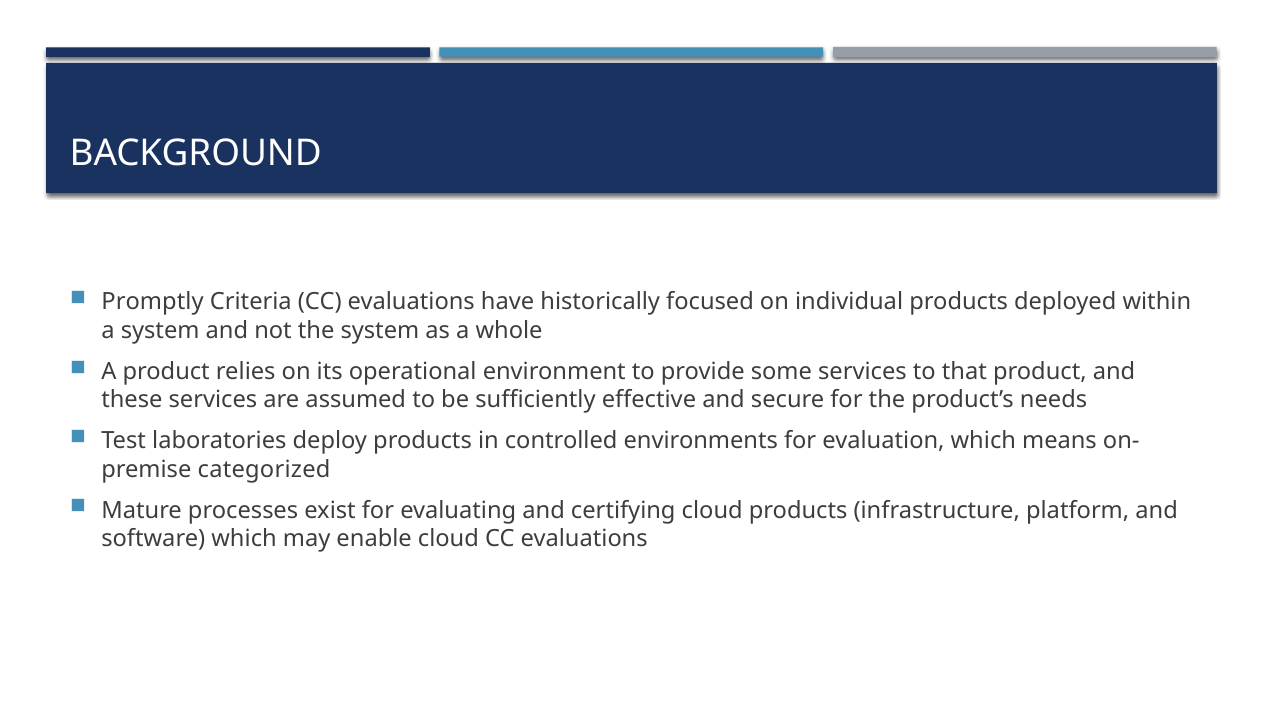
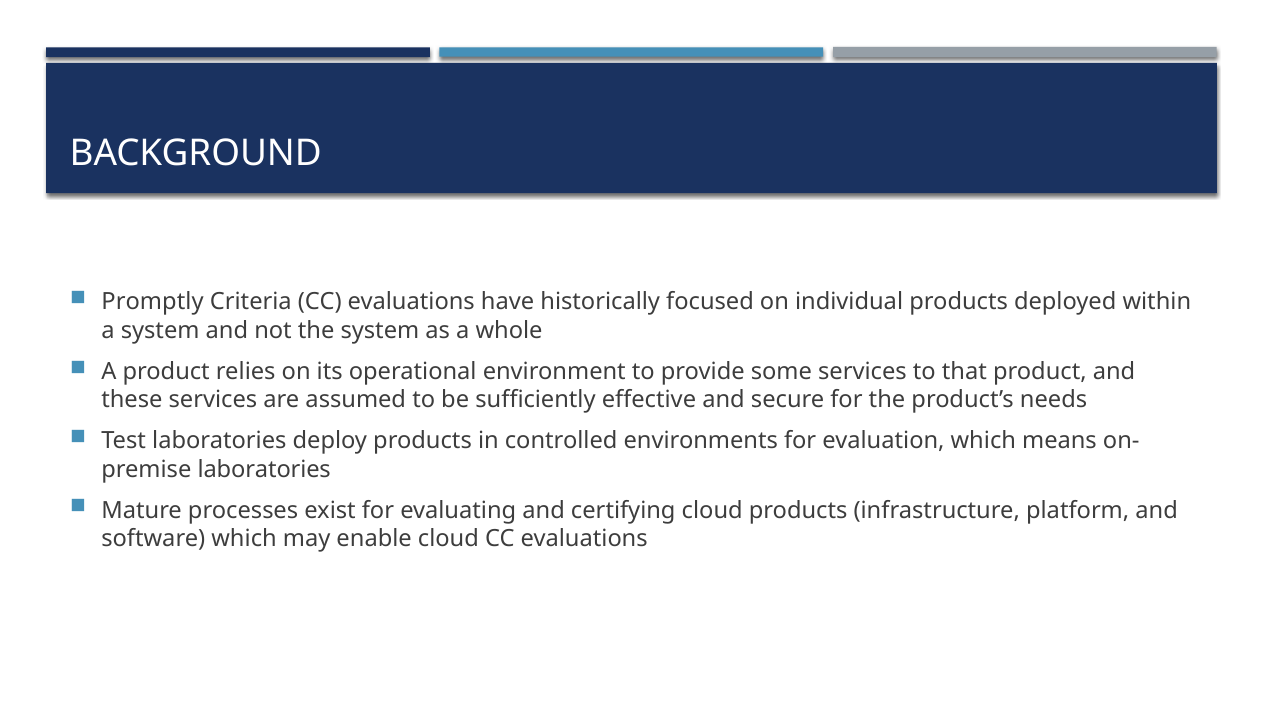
categorized at (264, 470): categorized -> laboratories
